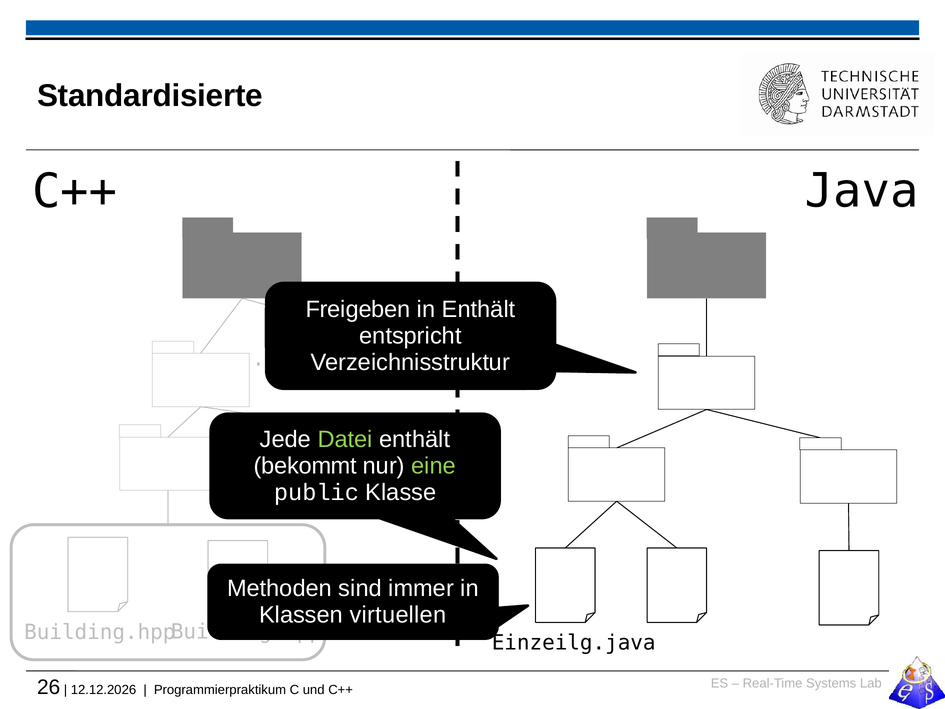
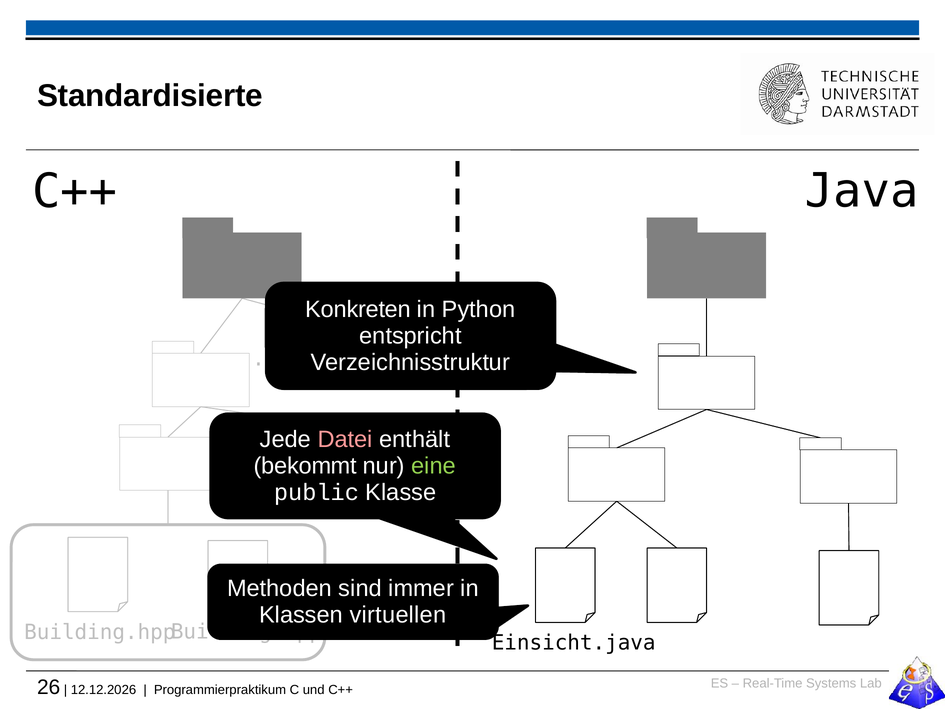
Freigeben: Freigeben -> Konkreten
in Enthält: Enthält -> Python
Datei colour: light green -> pink
Einzeilg.java: Einzeilg.java -> Einsicht.java
